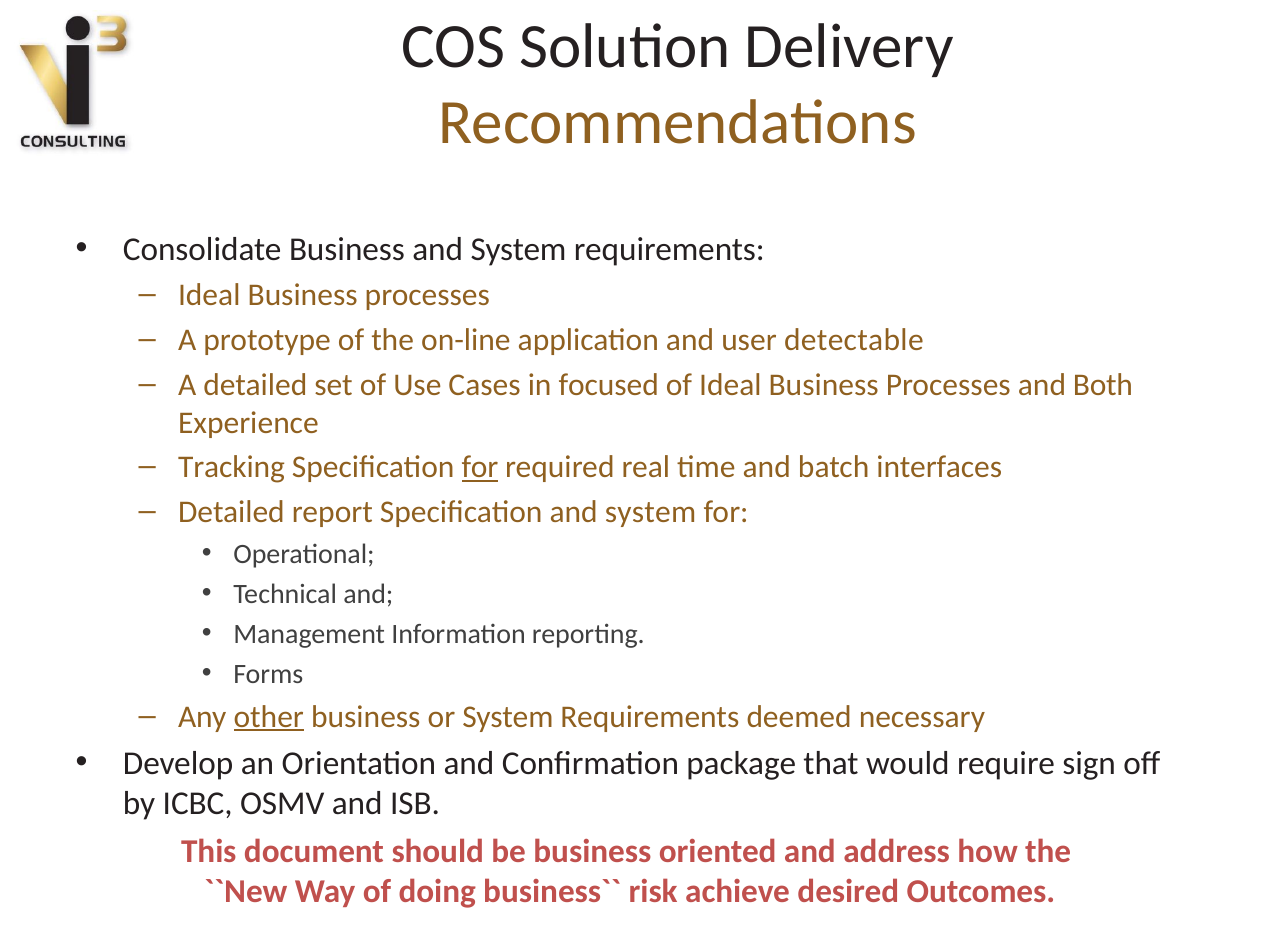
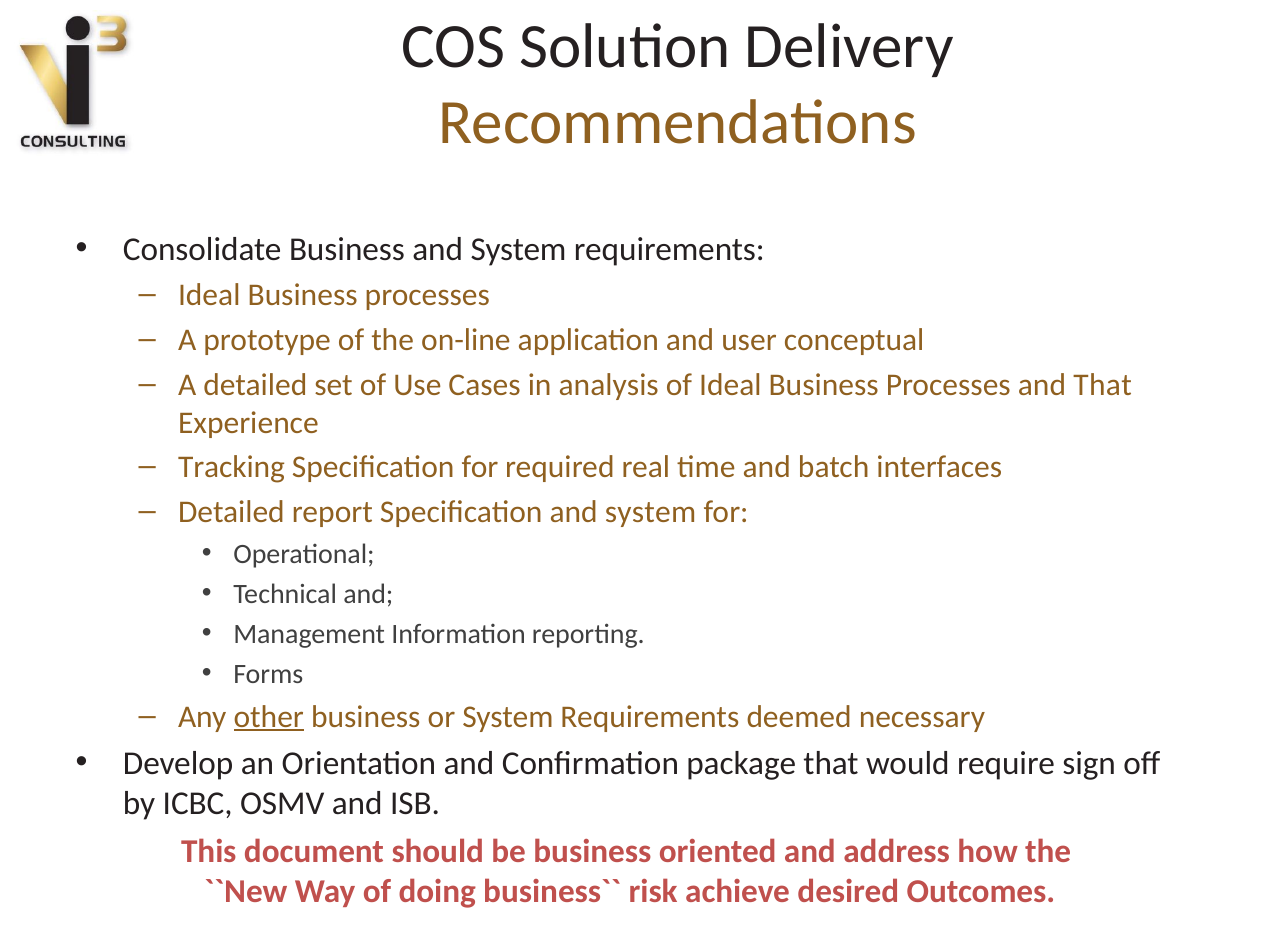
detectable: detectable -> conceptual
focused: focused -> analysis
and Both: Both -> That
for at (480, 467) underline: present -> none
